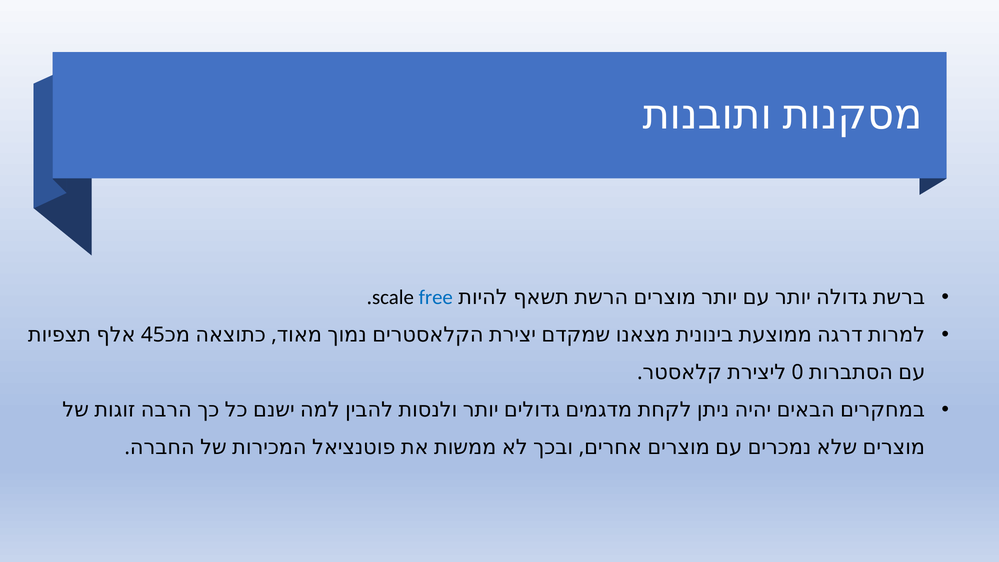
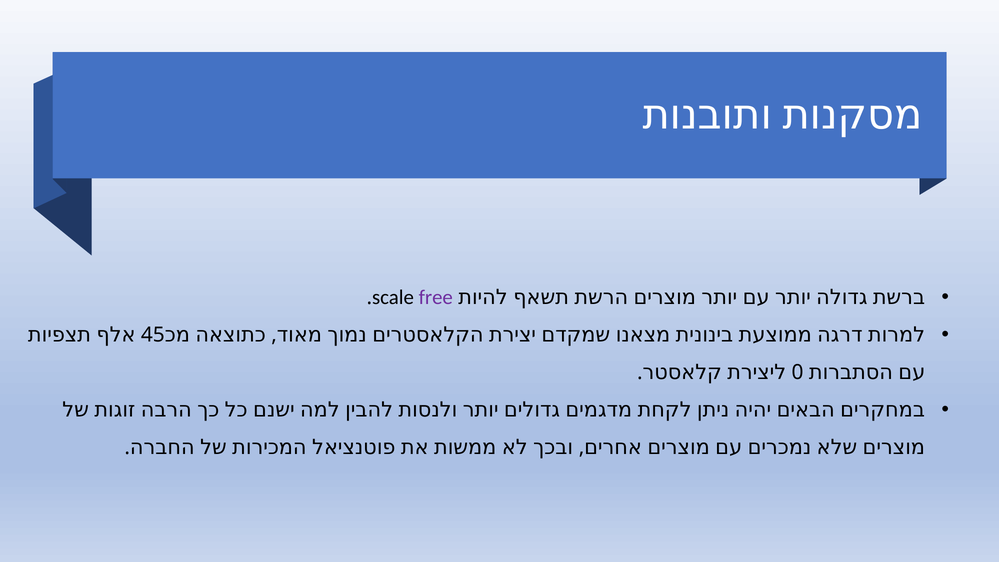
free colour: blue -> purple
